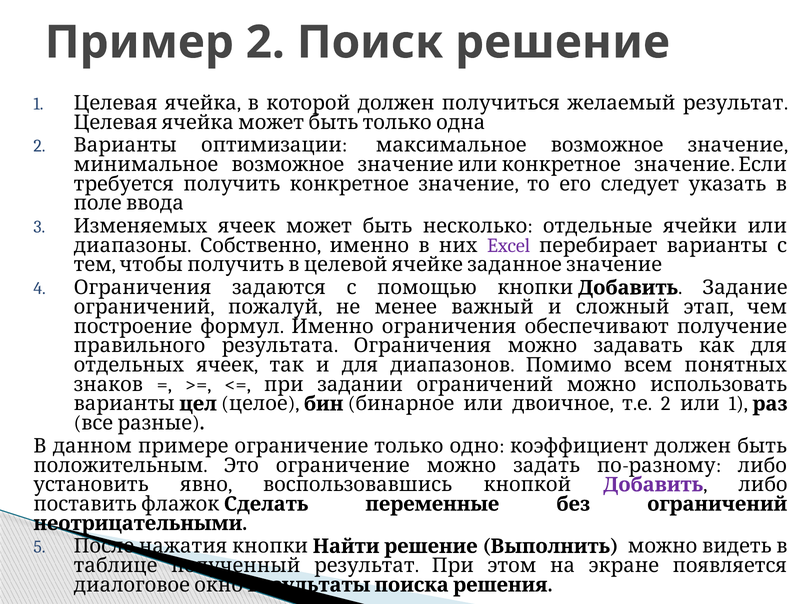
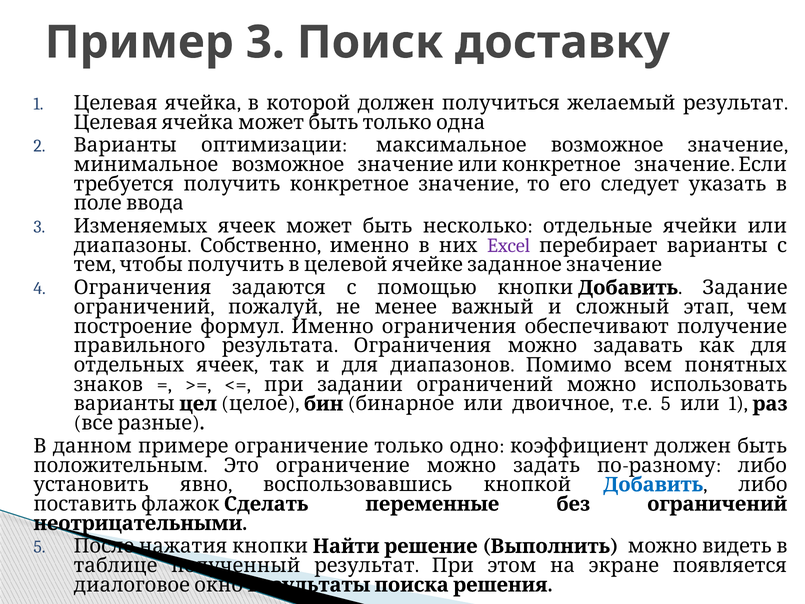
Пример 2: 2 -> 3
решение: решение -> доставку
2 at (666, 404): 2 -> 5
Добавить colour: purple -> blue
